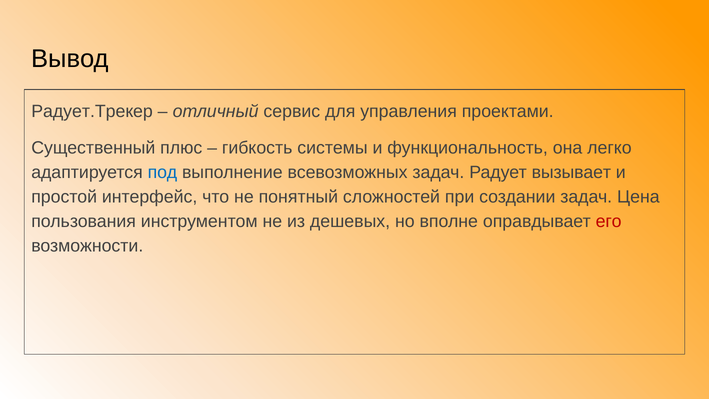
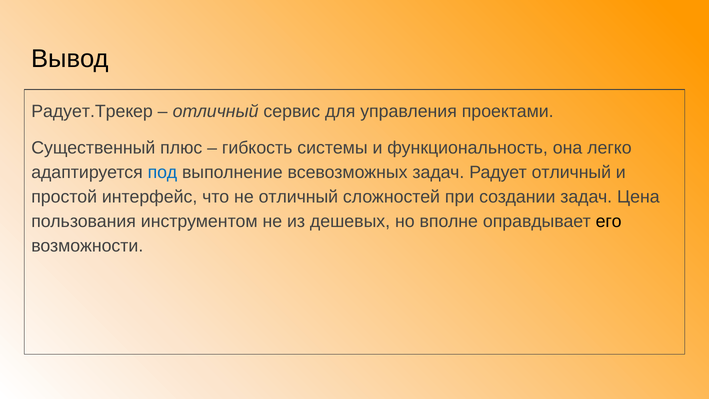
Радует вызывает: вызывает -> отличный
не понятный: понятный -> отличный
его colour: red -> black
